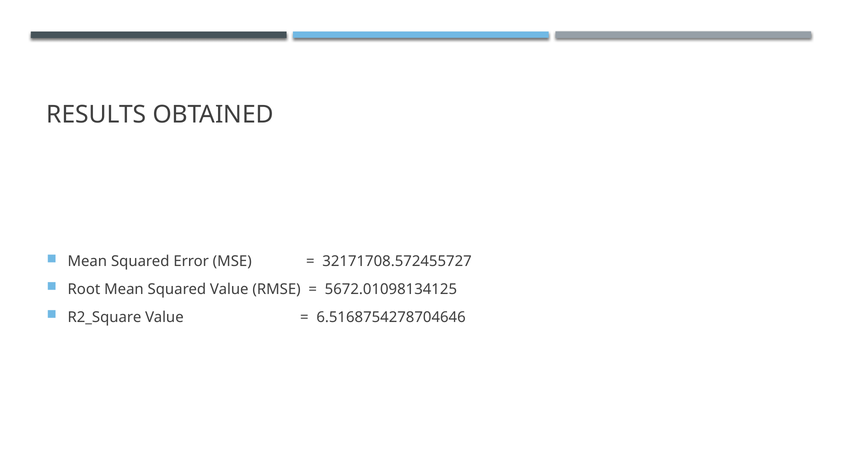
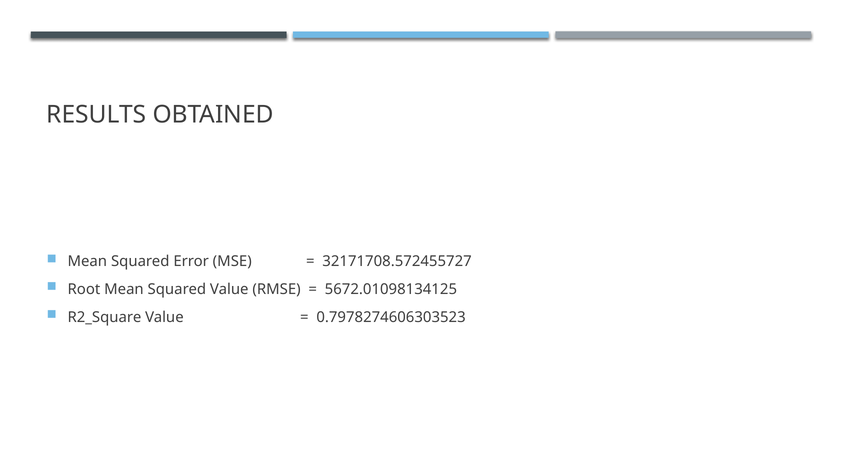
6.5168754278704646: 6.5168754278704646 -> 0.7978274606303523
